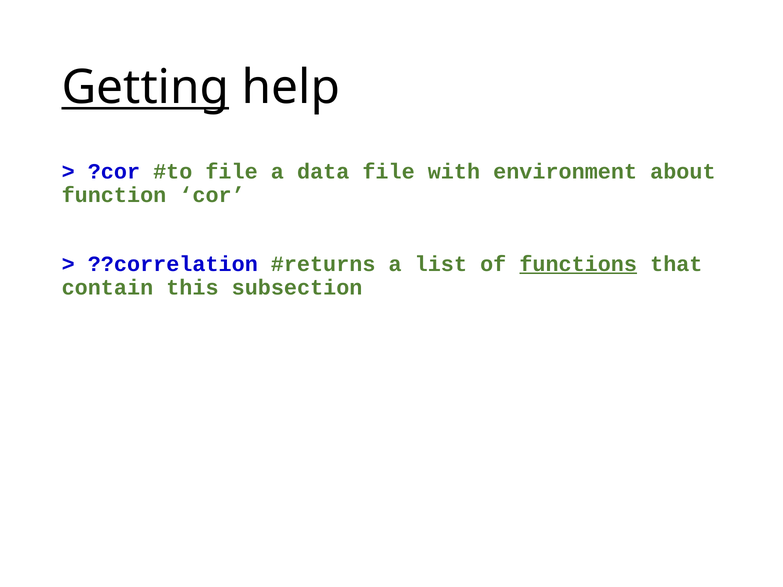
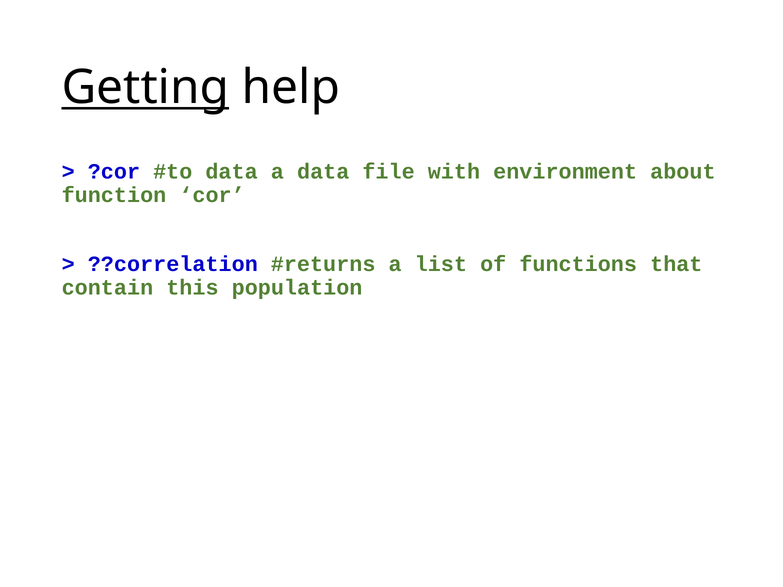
file at (232, 172): file -> data
functions underline: present -> none
subsection: subsection -> population
